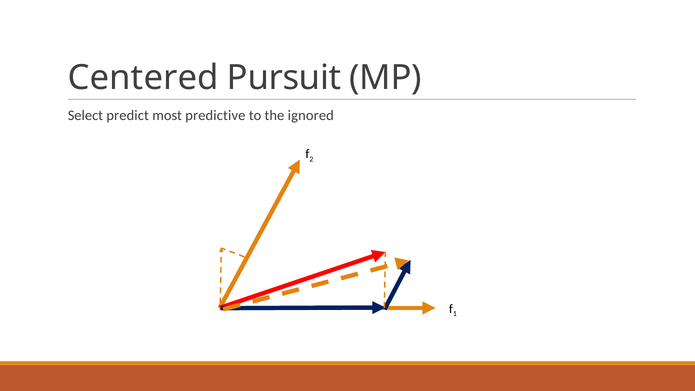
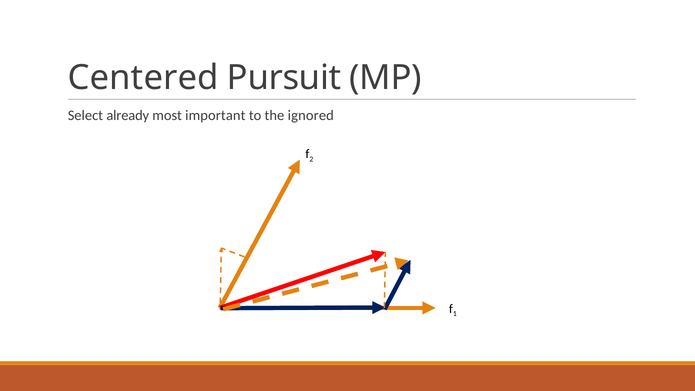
predict: predict -> already
predictive: predictive -> important
